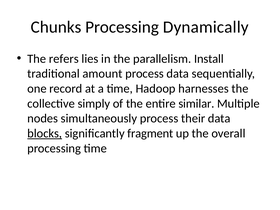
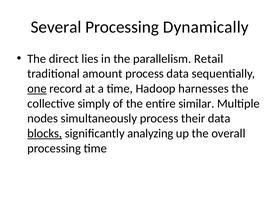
Chunks: Chunks -> Several
refers: refers -> direct
Install: Install -> Retail
one underline: none -> present
fragment: fragment -> analyzing
